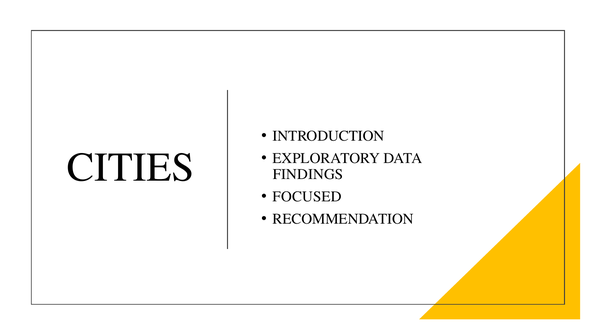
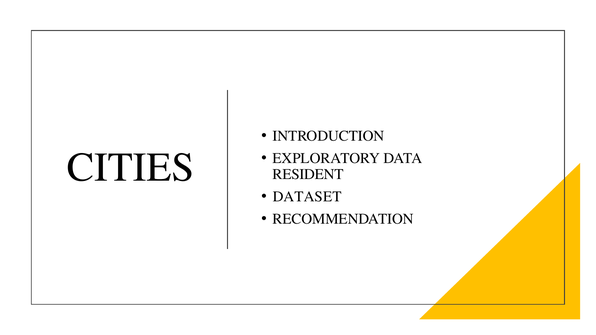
FINDINGS: FINDINGS -> RESIDENT
FOCUSED: FOCUSED -> DATASET
